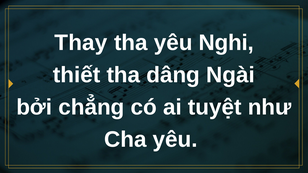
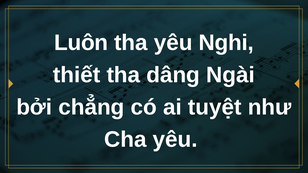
Thay: Thay -> Luôn
